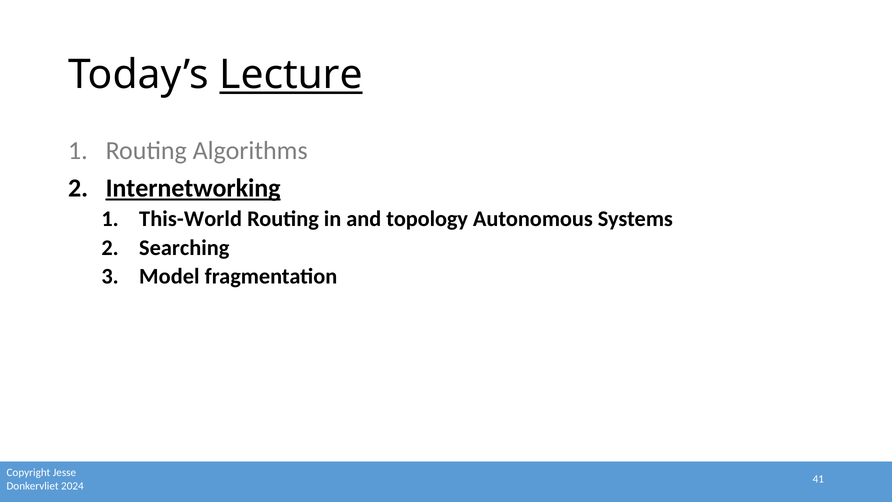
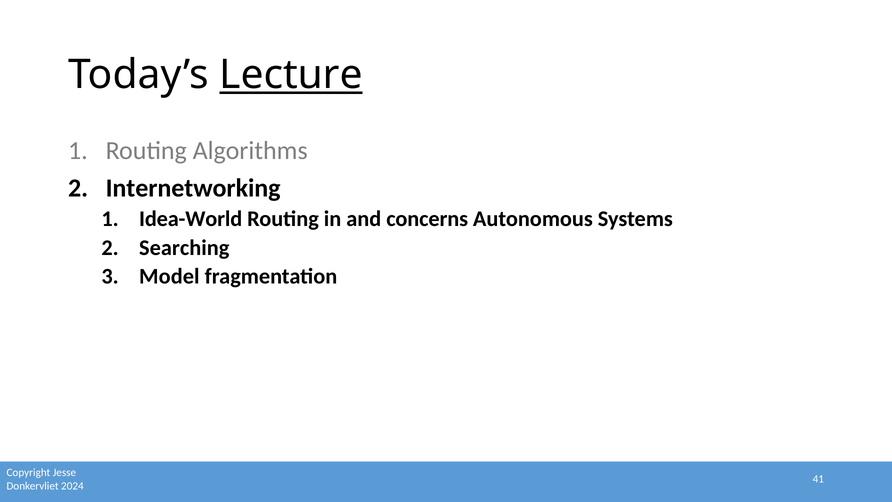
Internetworking underline: present -> none
This-World: This-World -> Idea-World
topology: topology -> concerns
